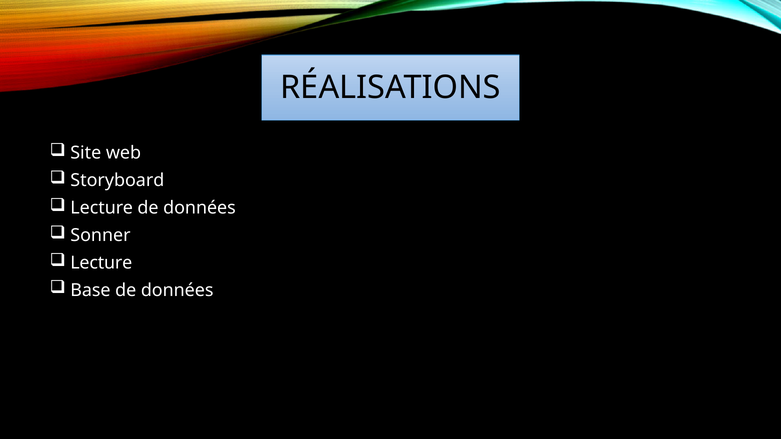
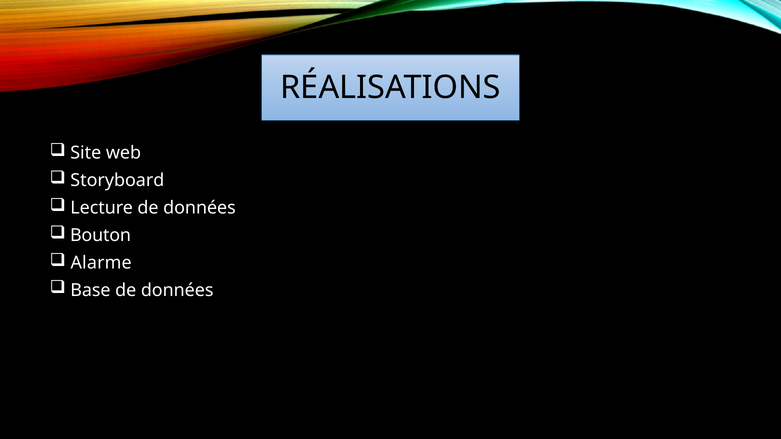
Sonner: Sonner -> Bouton
Lecture at (101, 263): Lecture -> Alarme
